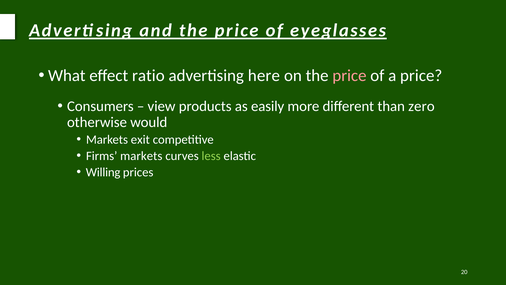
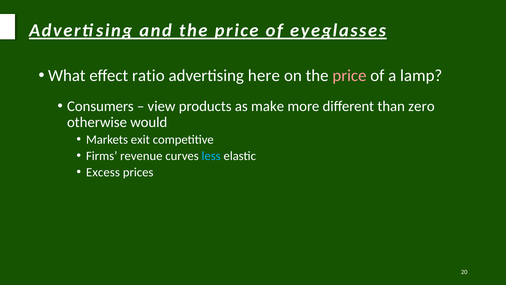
a price: price -> lamp
easily: easily -> make
Firms markets: markets -> revenue
less colour: light green -> light blue
Willing: Willing -> Excess
